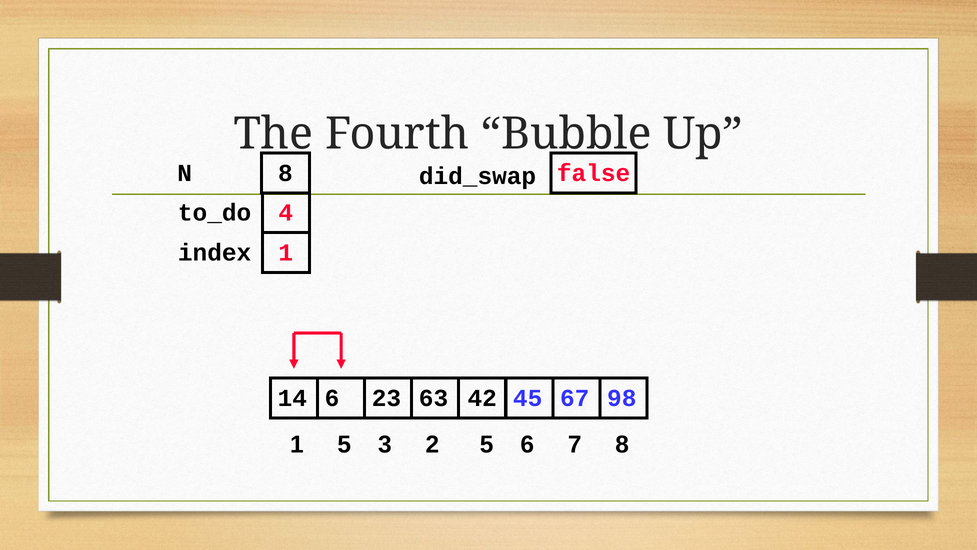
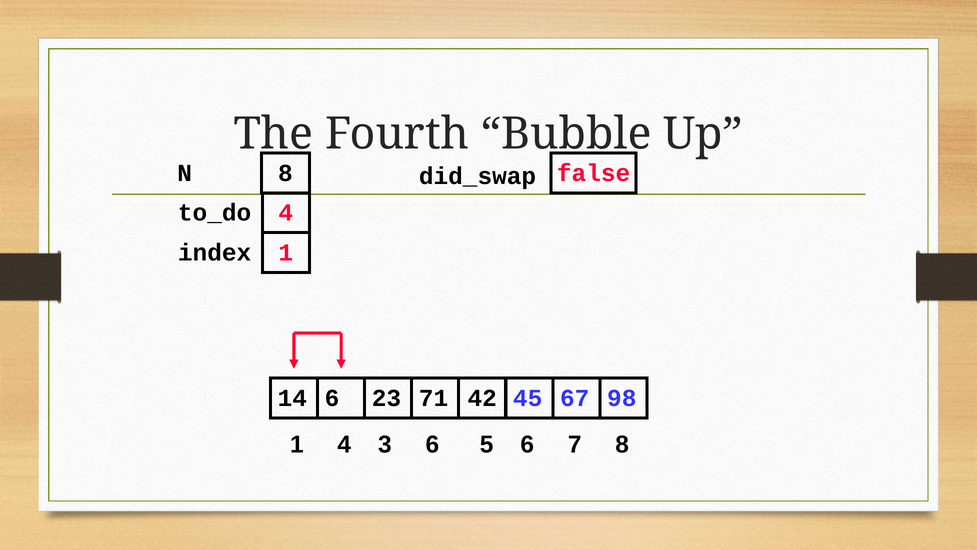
63: 63 -> 71
1 5: 5 -> 4
3 2: 2 -> 6
